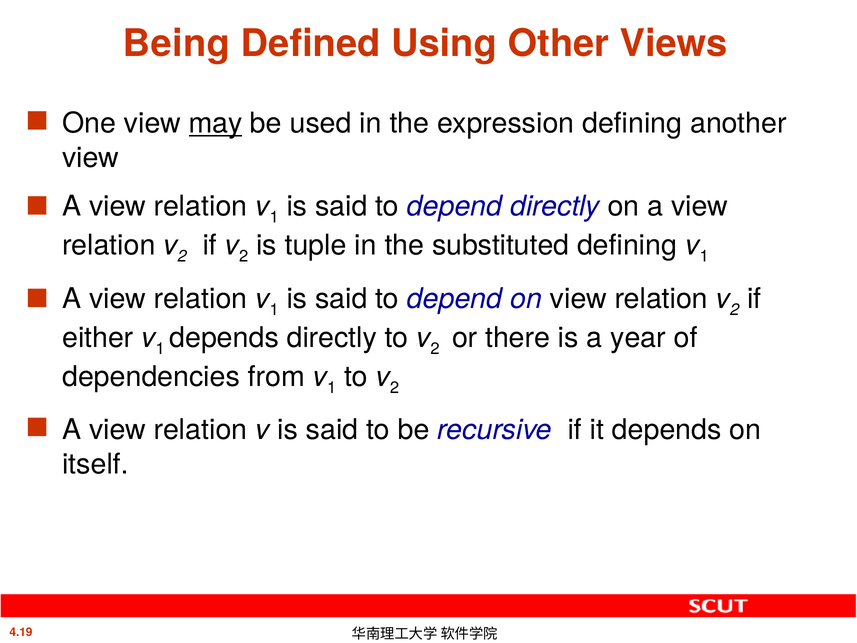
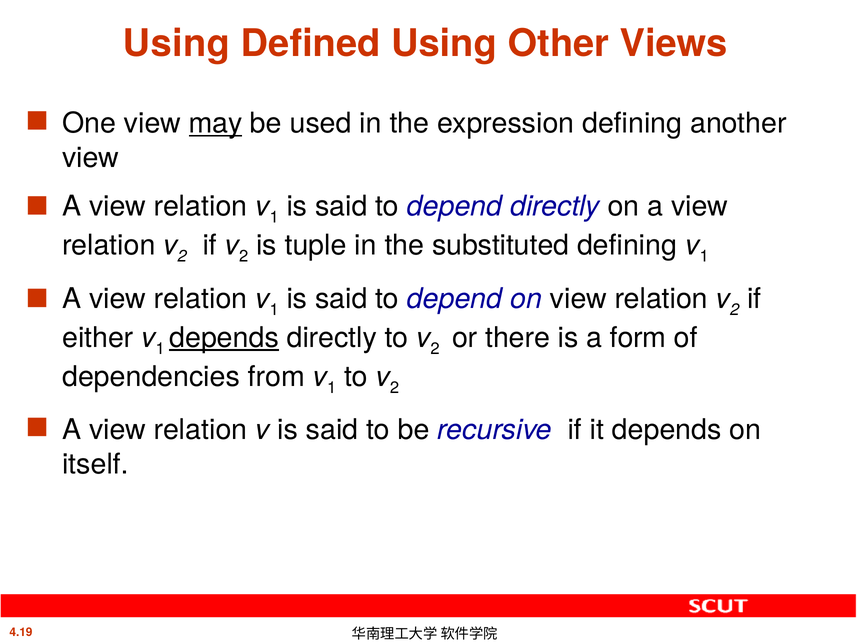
Being at (176, 44): Being -> Using
depends at (224, 338) underline: none -> present
year: year -> form
